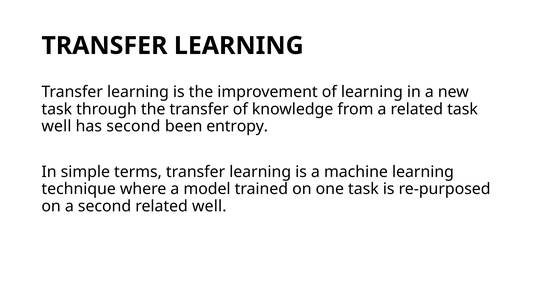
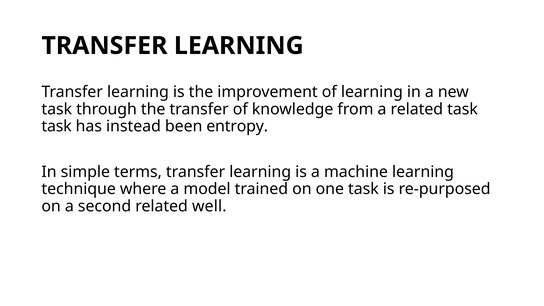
well at (56, 126): well -> task
has second: second -> instead
